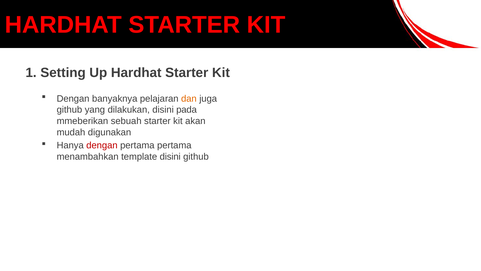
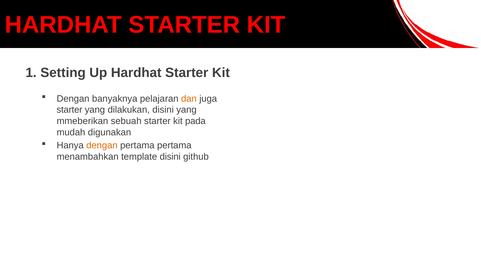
github at (69, 110): github -> starter
disini pada: pada -> yang
akan: akan -> pada
dengan at (102, 145) colour: red -> orange
